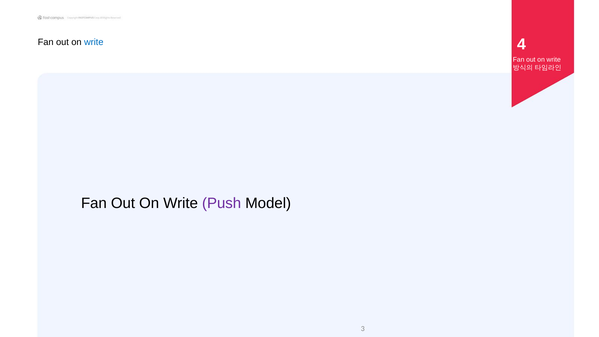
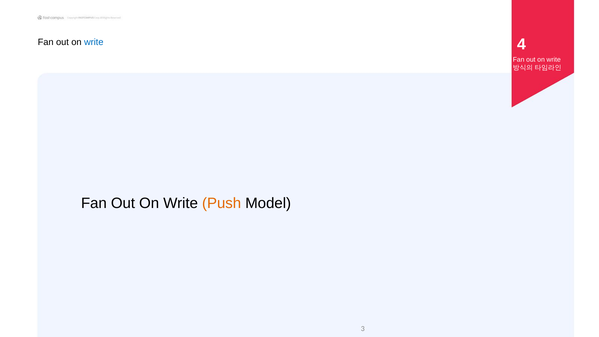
Push colour: purple -> orange
